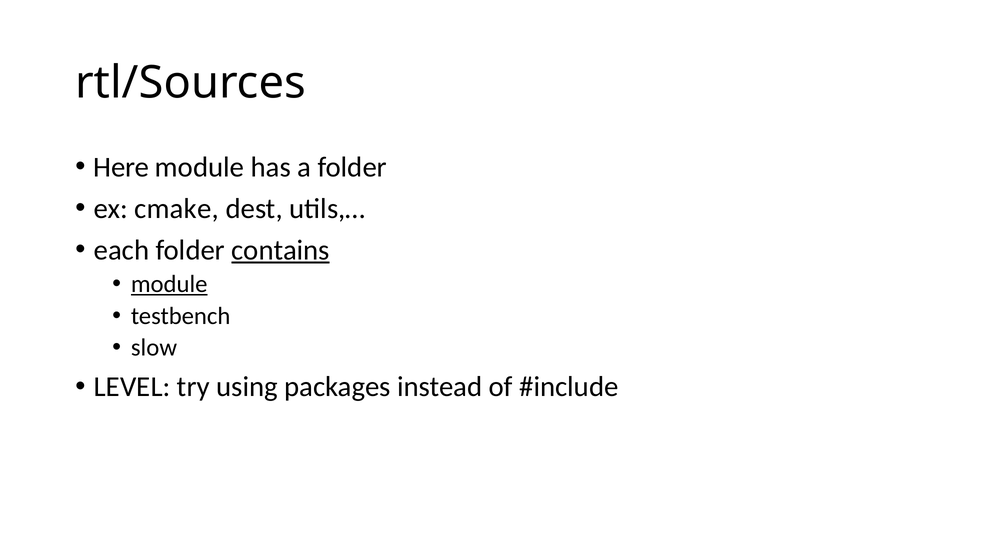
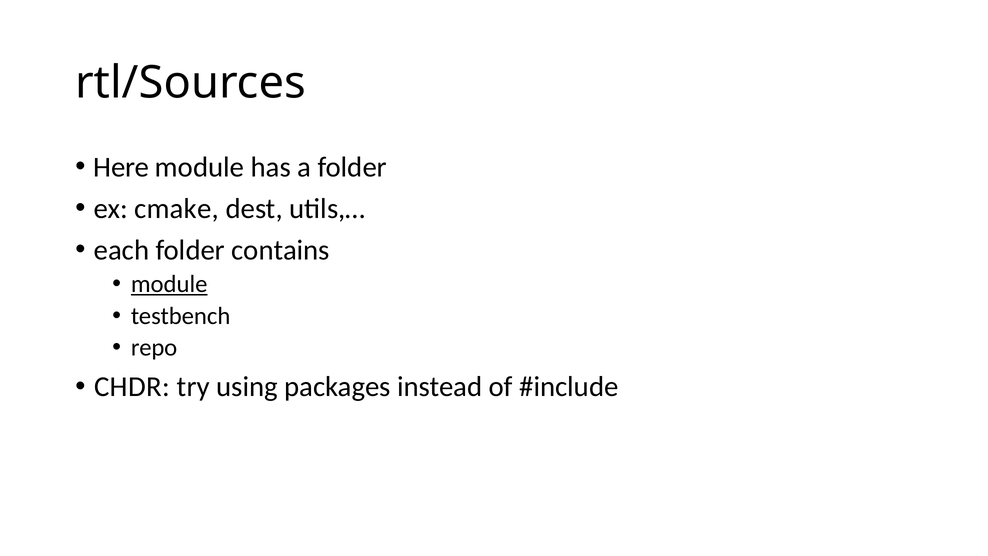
contains underline: present -> none
slow: slow -> repo
LEVEL: LEVEL -> CHDR
